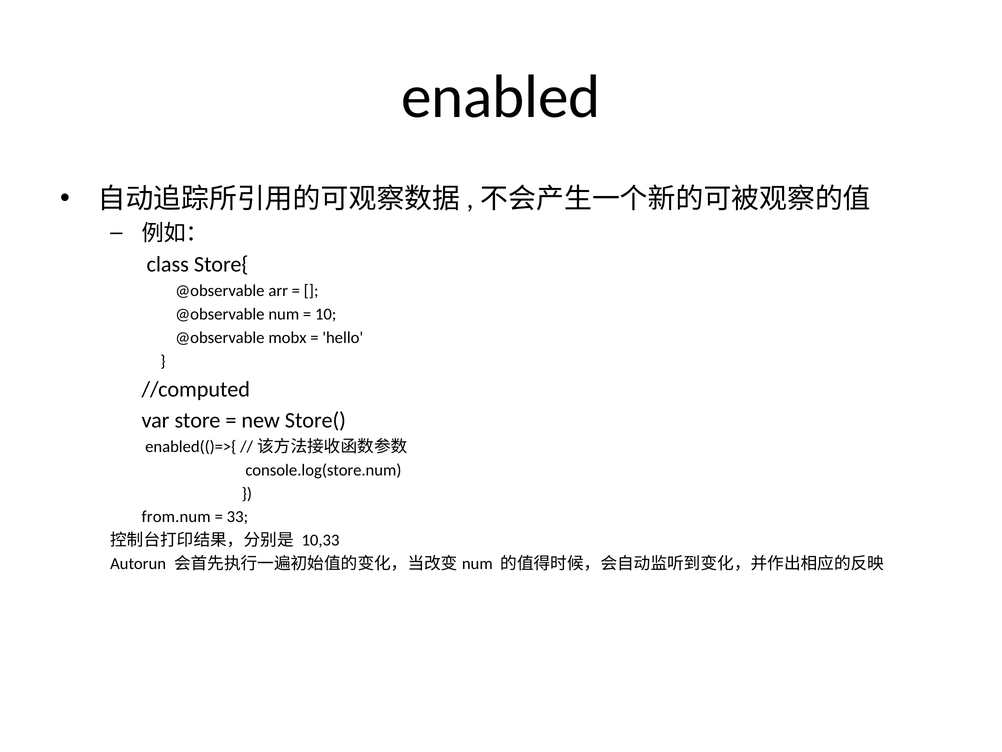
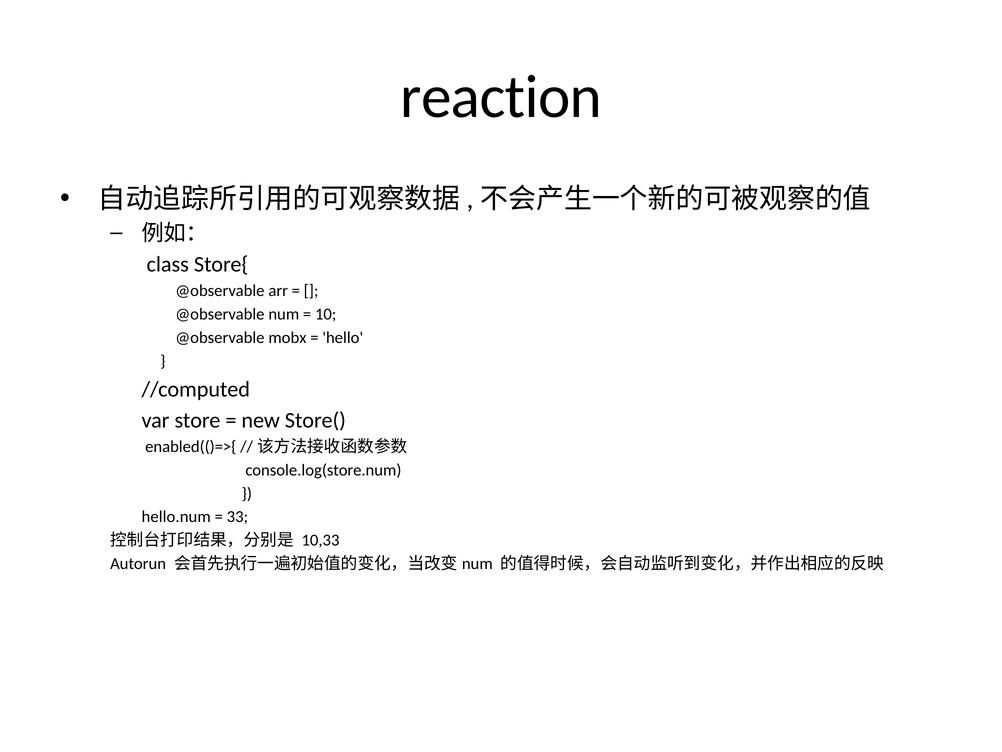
enabled: enabled -> reaction
from.num: from.num -> hello.num
